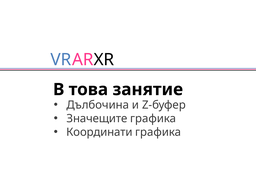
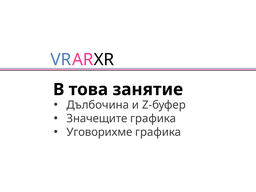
Координати: Координати -> Уговорихме
